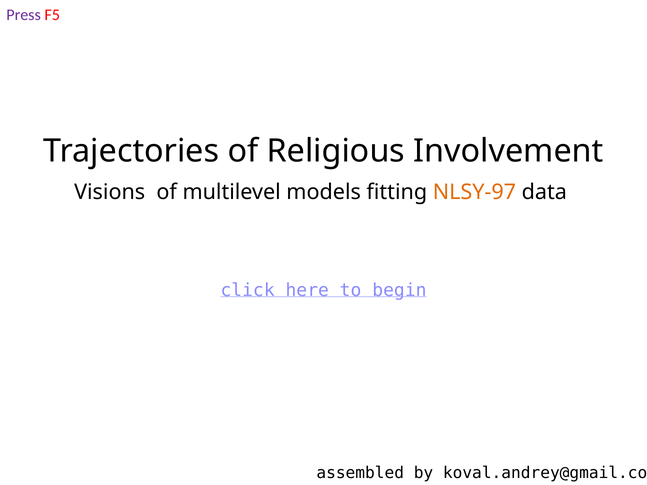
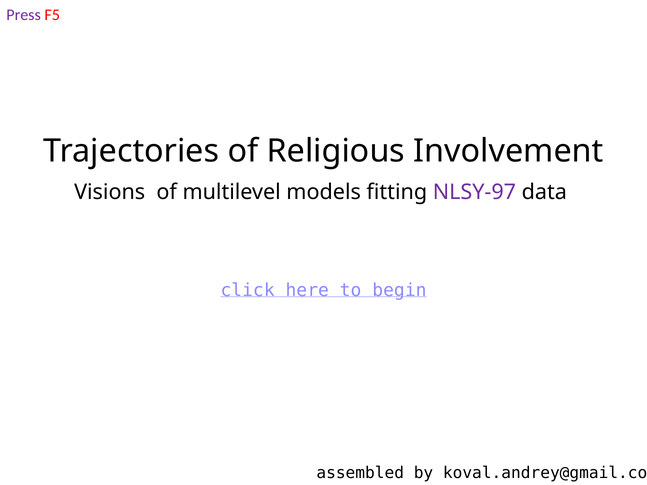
NLSY-97 colour: orange -> purple
